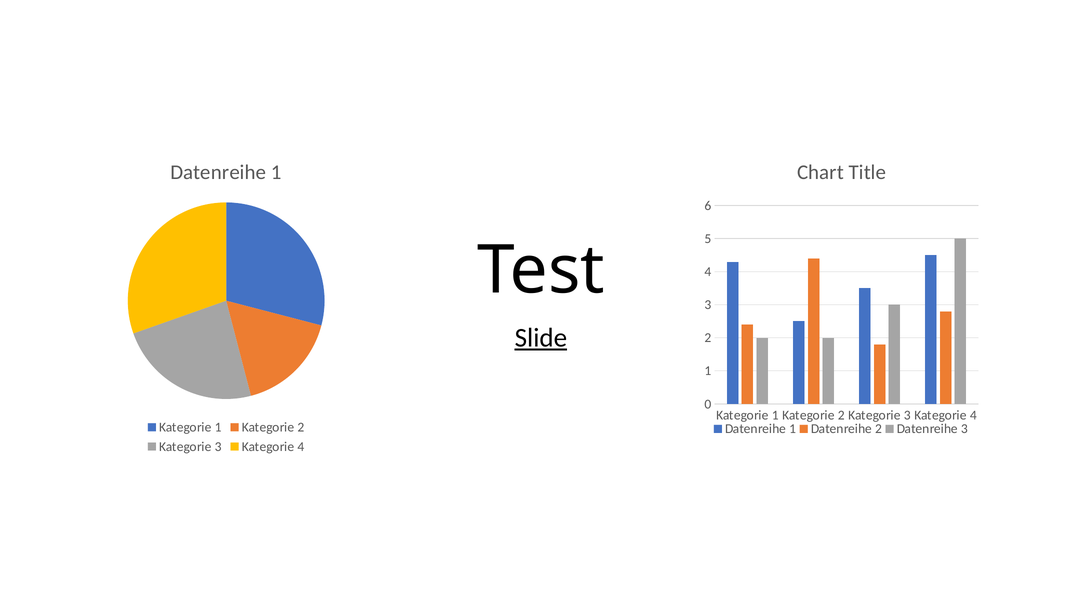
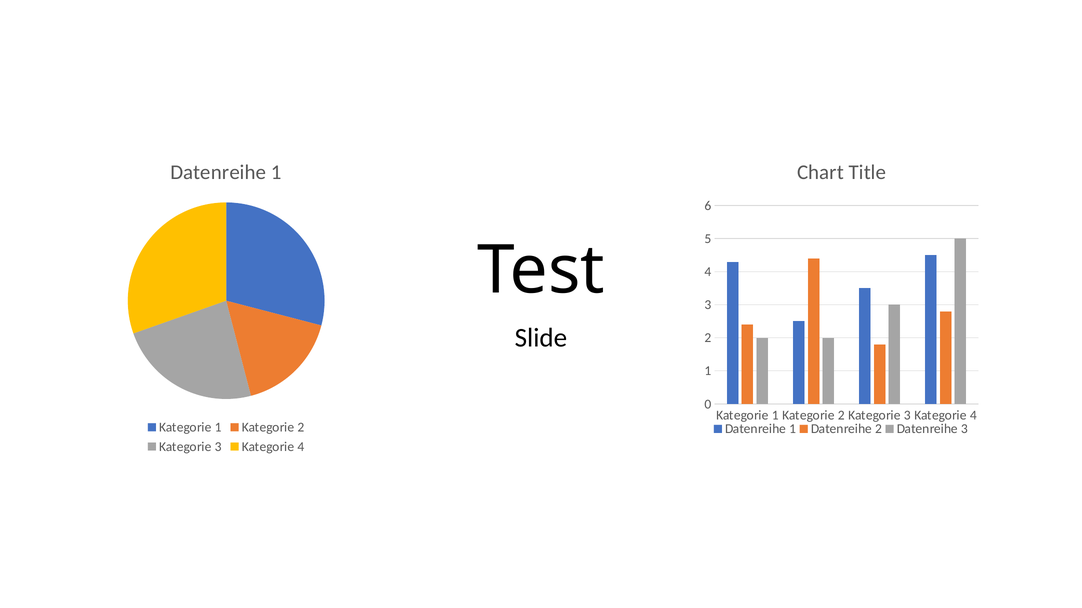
Slide underline: present -> none
